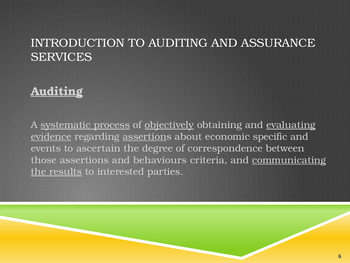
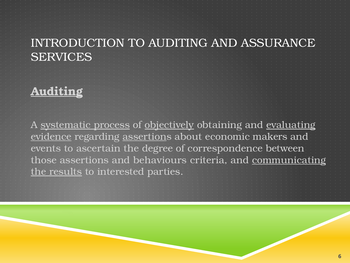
specific: specific -> makers
